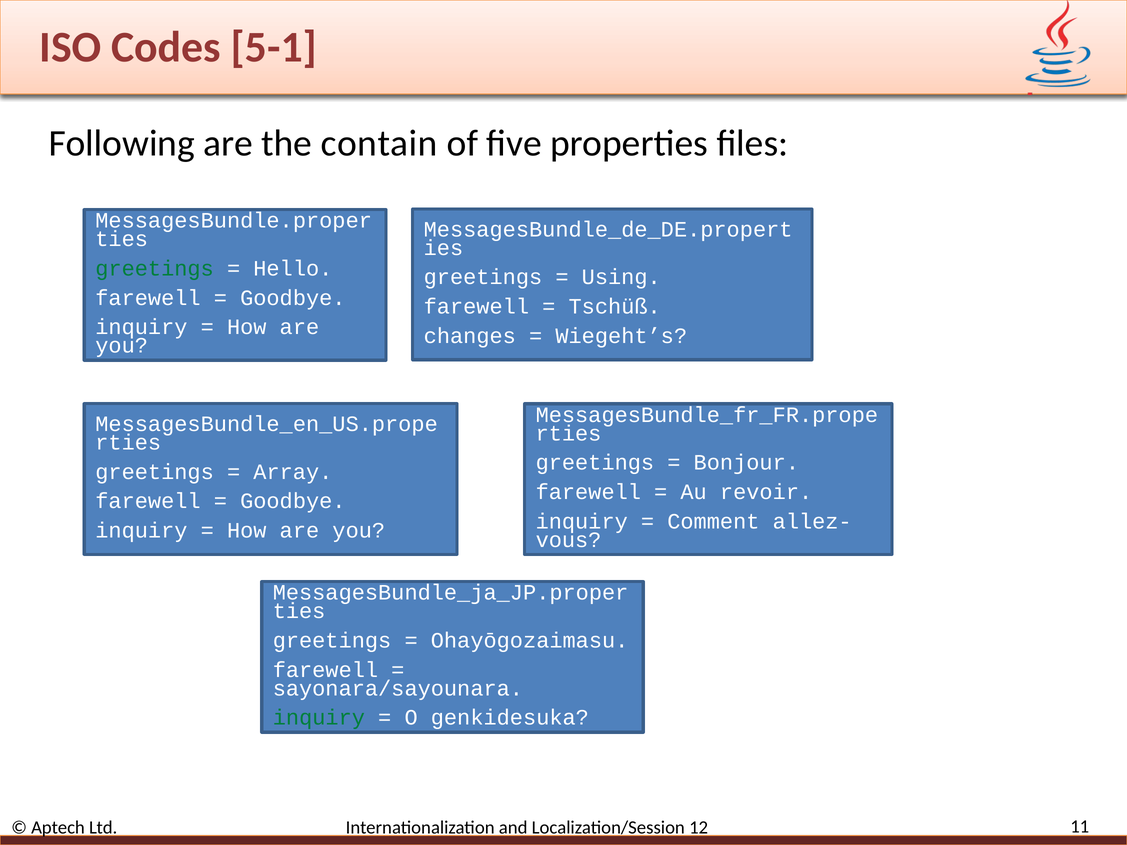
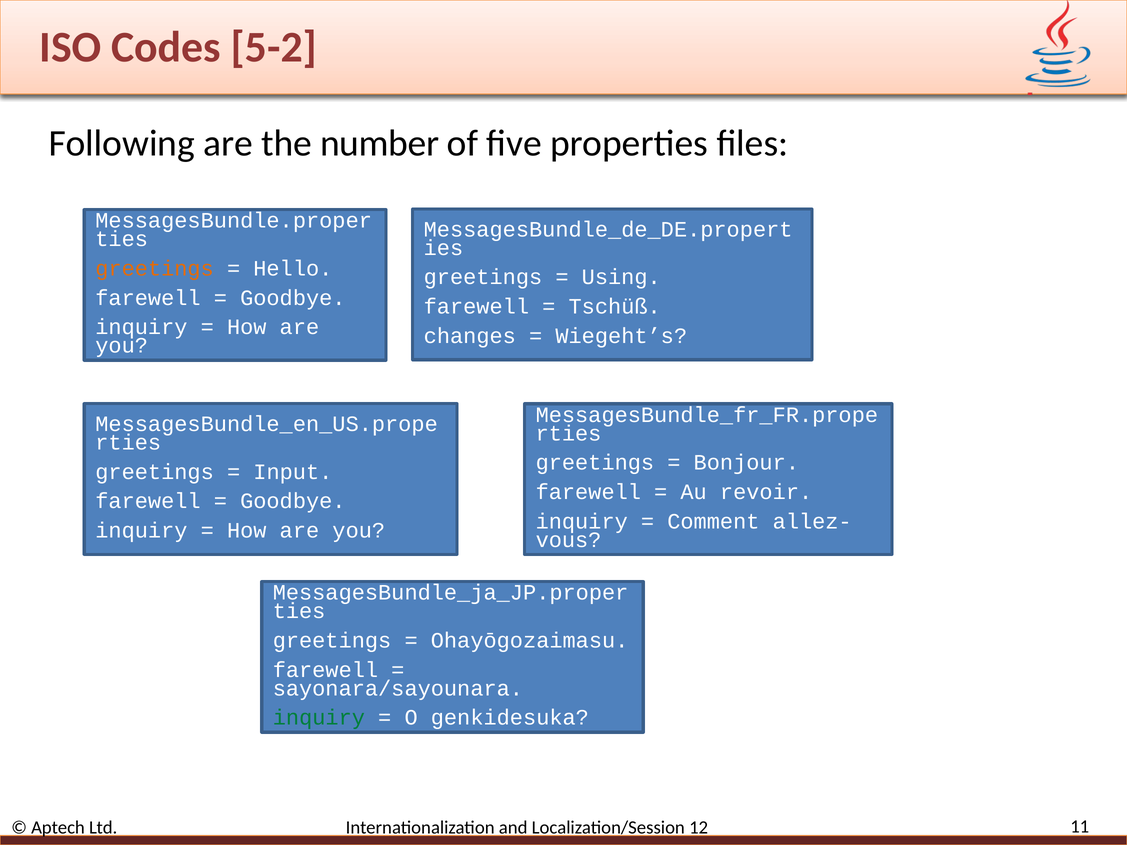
5-1: 5-1 -> 5-2
contain: contain -> number
greetings at (155, 269) colour: green -> orange
Array: Array -> Input
